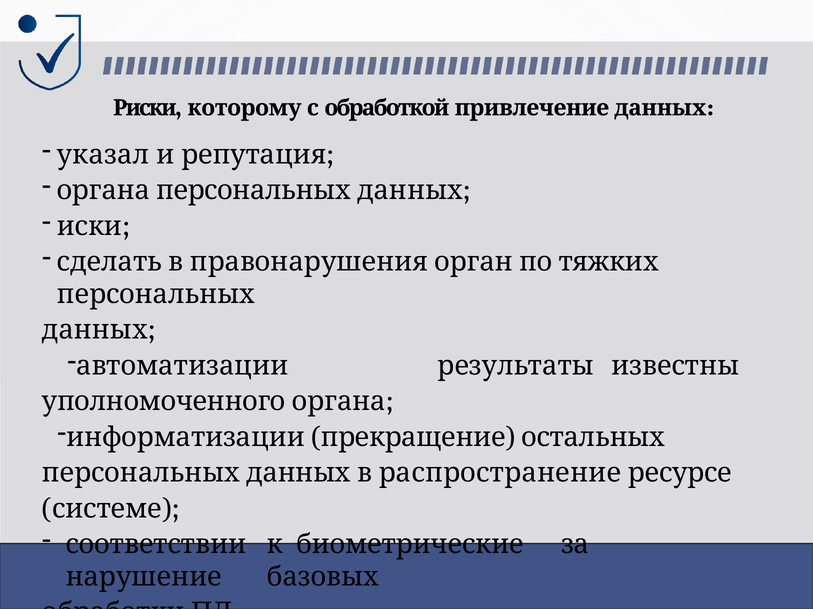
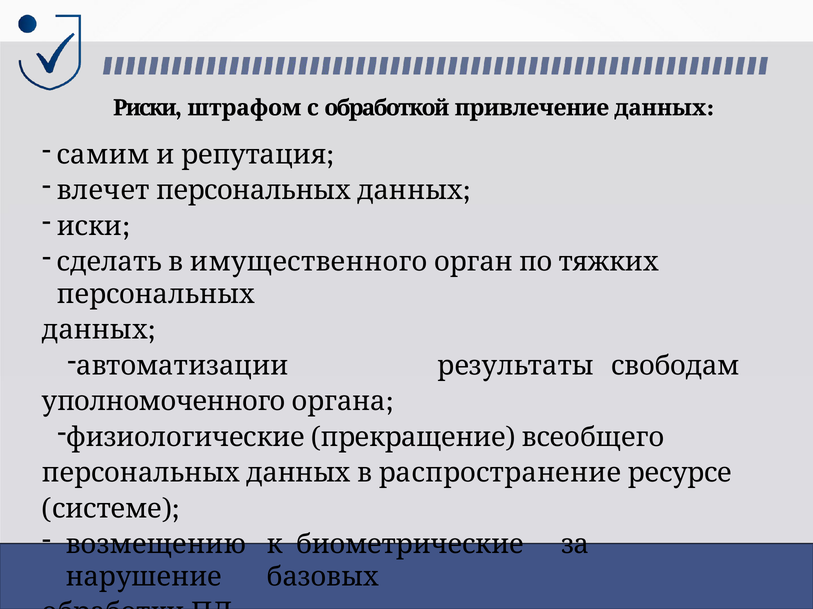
которому: которому -> штрафом
указал: указал -> самим
органа at (103, 191): органа -> влечет
правонарушения: правонарушения -> имущественного
известны: известны -> свободам
информатизации: информатизации -> физиологические
остальных: остальных -> всеобщего
соответствии: соответствии -> возмещению
